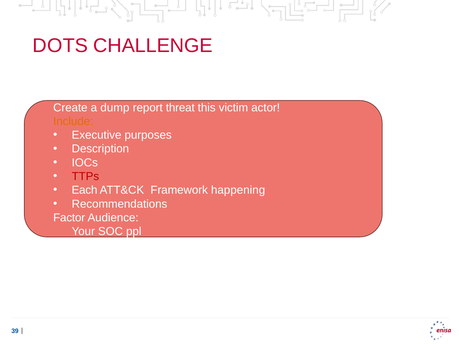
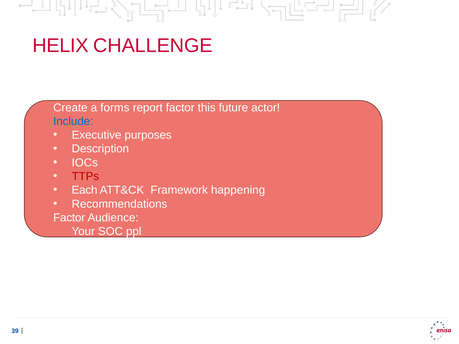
DOTS: DOTS -> HELIX
dump: dump -> forms
report threat: threat -> factor
victim: victim -> future
Include colour: orange -> blue
